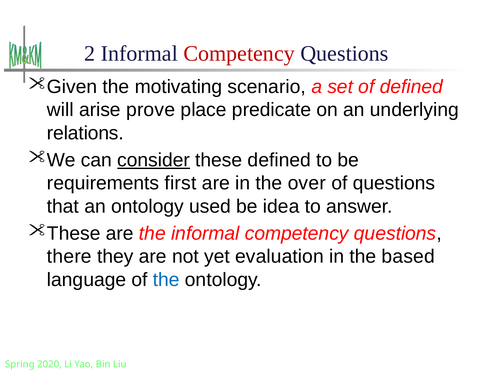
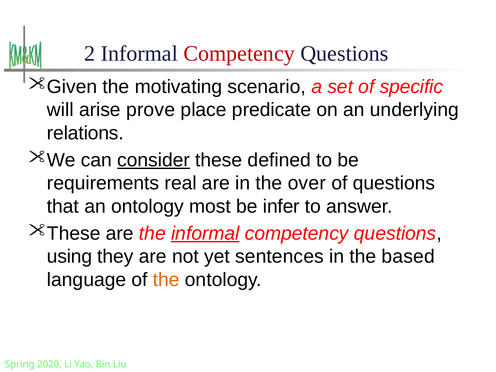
of defined: defined -> specific
first: first -> real
used: used -> most
idea: idea -> infer
informal at (205, 233) underline: none -> present
there: there -> using
evaluation: evaluation -> sentences
the at (166, 280) colour: blue -> orange
